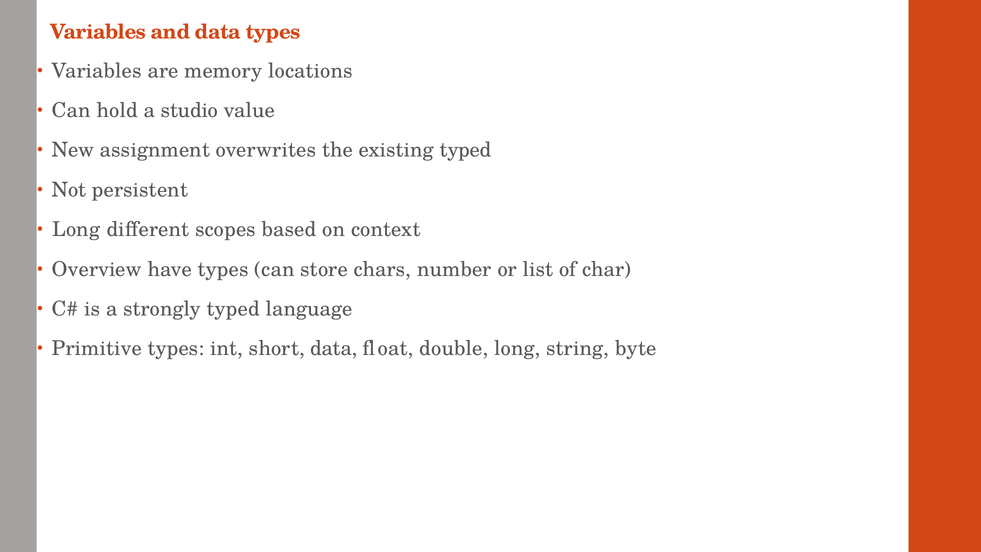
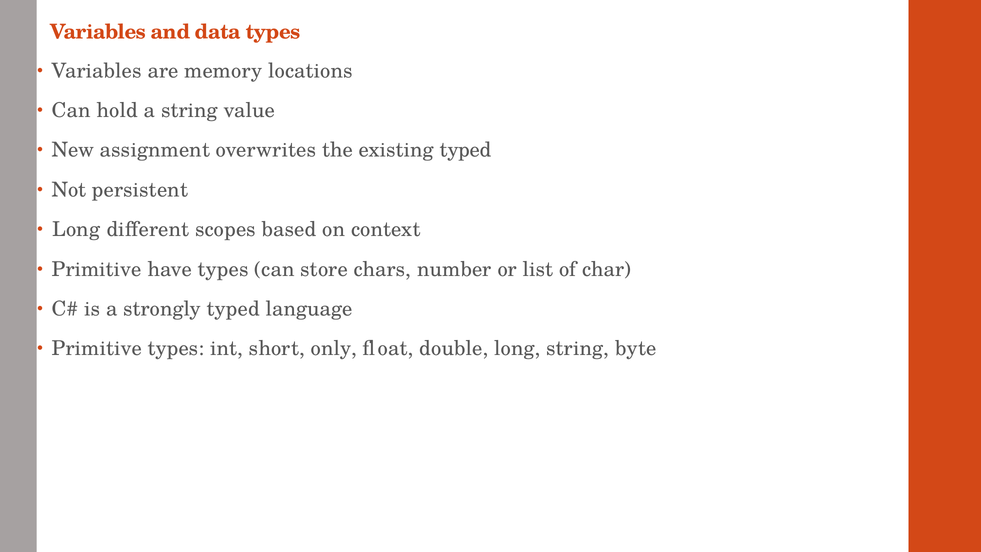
a studio: studio -> string
Overview at (97, 269): Overview -> Primitive
short data: data -> only
